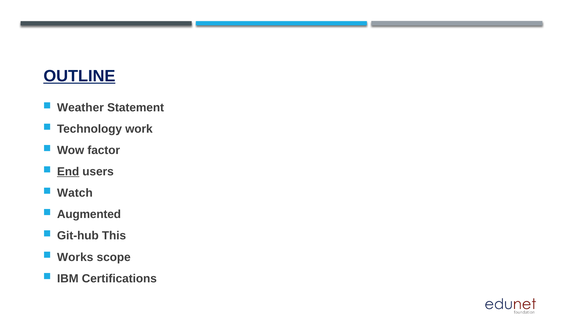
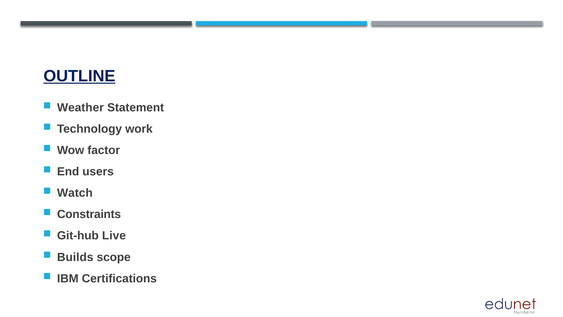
End underline: present -> none
Augmented: Augmented -> Constraints
This: This -> Live
Works: Works -> Builds
